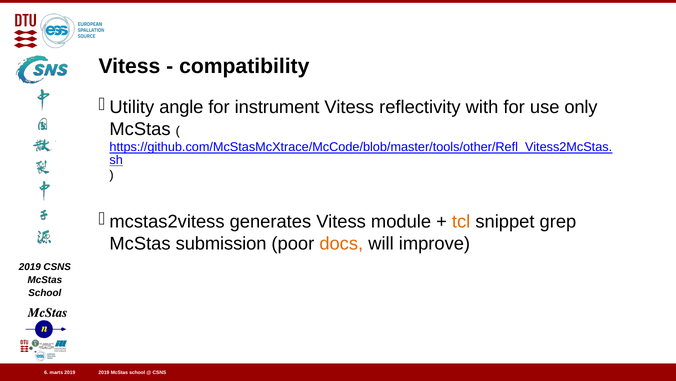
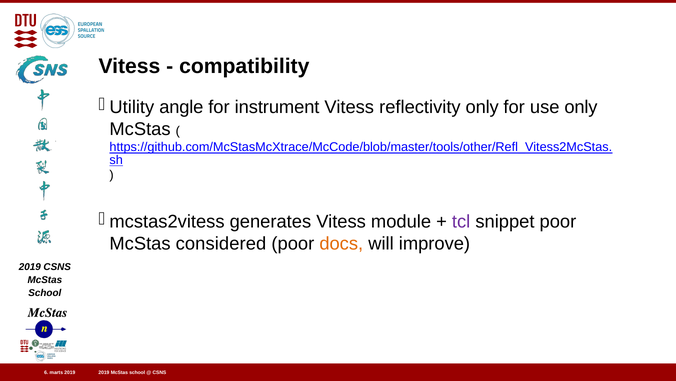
reflectivity with: with -> only
tcl colour: orange -> purple
snippet grep: grep -> poor
submission: submission -> considered
